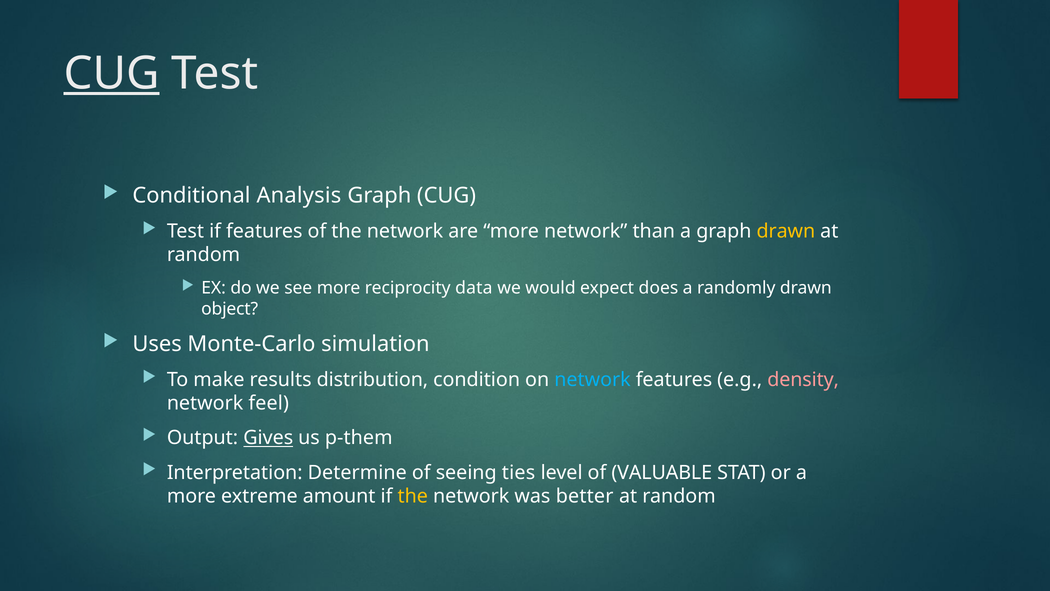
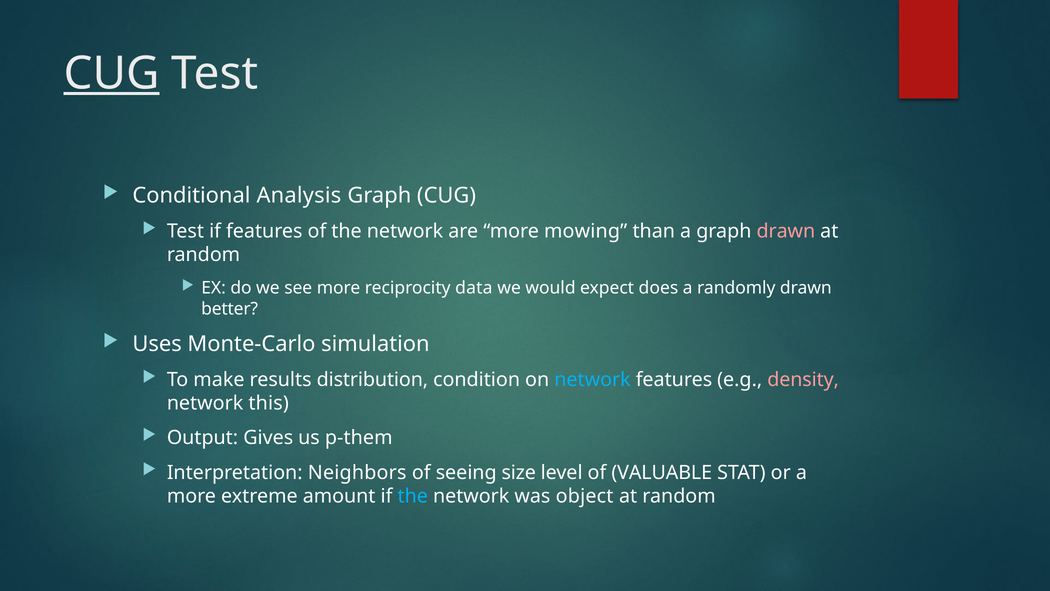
more network: network -> mowing
drawn at (786, 231) colour: yellow -> pink
object: object -> better
feel: feel -> this
Gives underline: present -> none
Determine: Determine -> Neighbors
ties: ties -> size
the at (413, 496) colour: yellow -> light blue
better: better -> object
